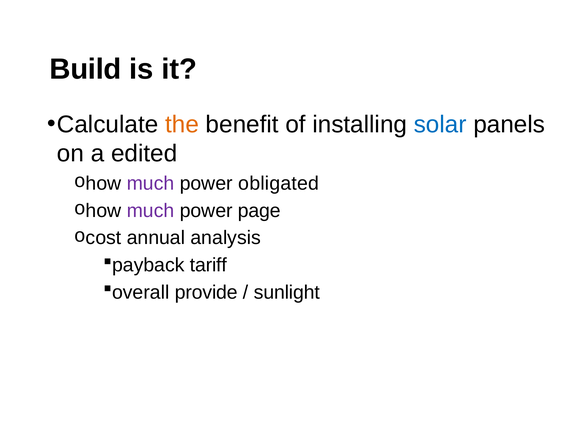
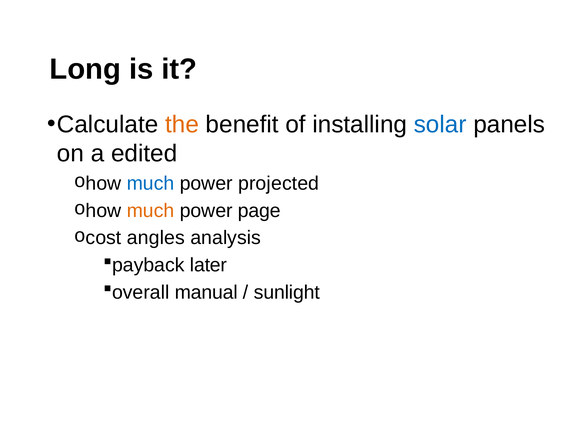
Build: Build -> Long
much at (151, 183) colour: purple -> blue
obligated: obligated -> projected
much at (151, 211) colour: purple -> orange
annual: annual -> angles
tariff: tariff -> later
provide: provide -> manual
